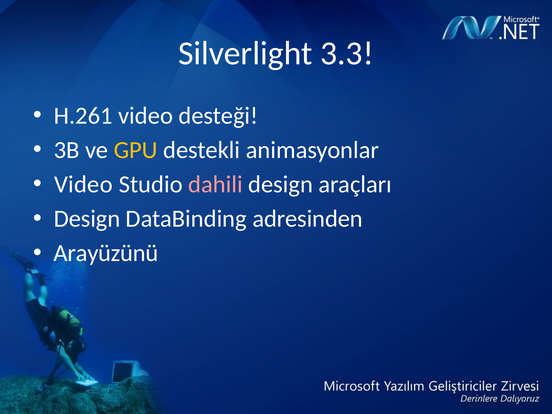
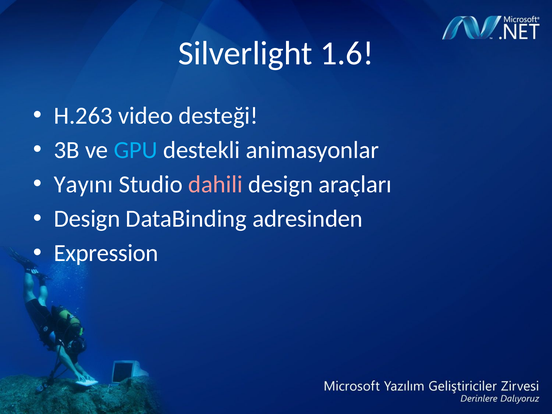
3.3: 3.3 -> 1.6
H.261: H.261 -> H.263
GPU colour: yellow -> light blue
Video at (83, 185): Video -> Yayını
Arayüzünü: Arayüzünü -> Expression
